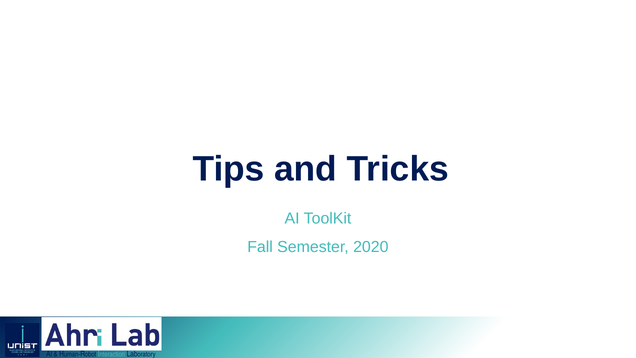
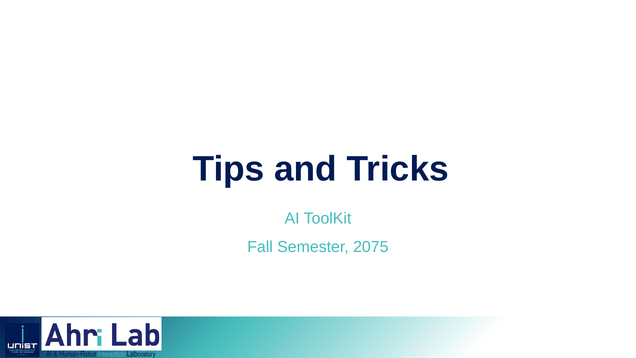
2020: 2020 -> 2075
